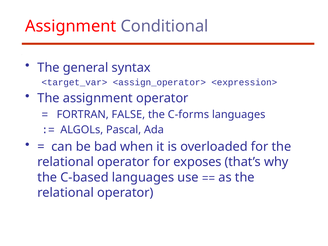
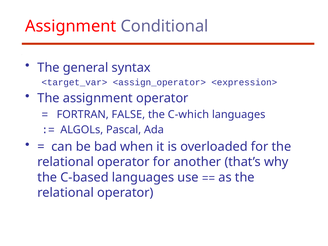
C-forms: C-forms -> C-which
exposes: exposes -> another
